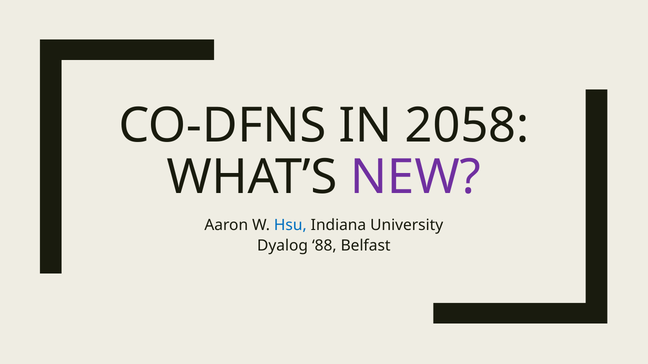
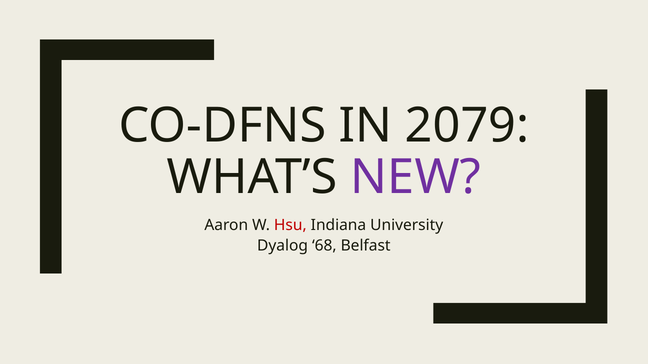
2058: 2058 -> 2079
Hsu colour: blue -> red
88: 88 -> 68
